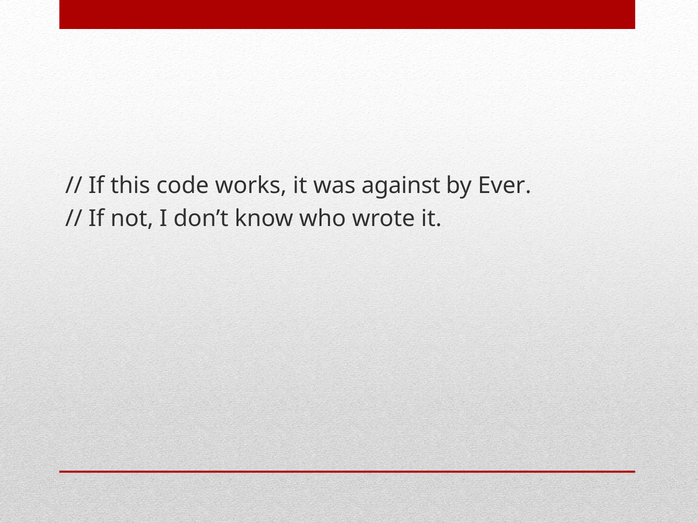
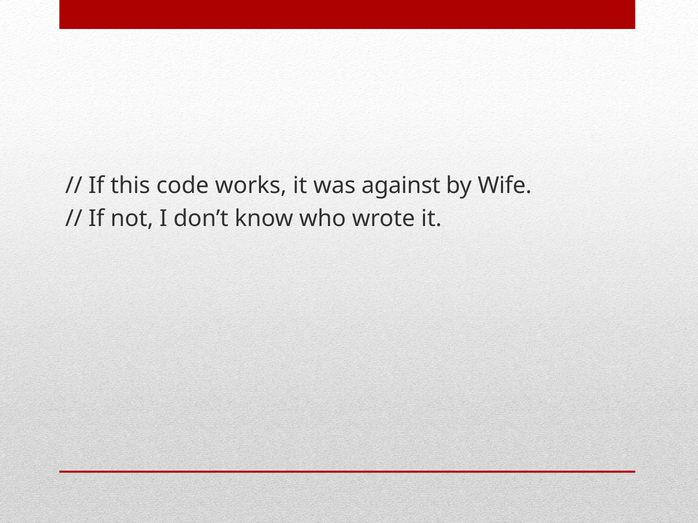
Ever: Ever -> Wife
